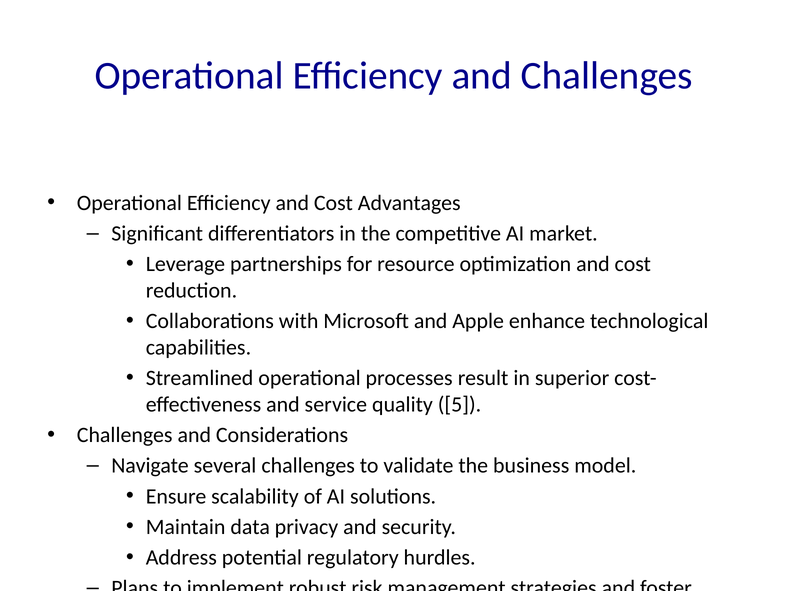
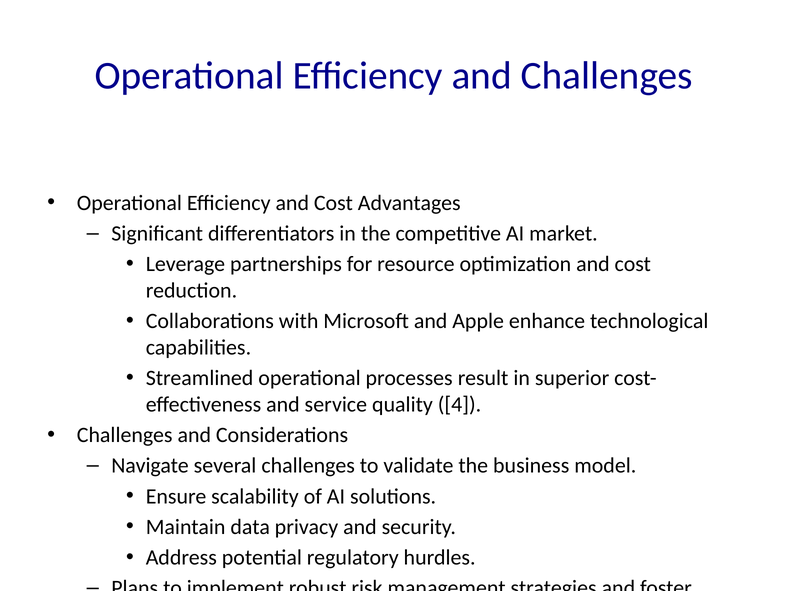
5: 5 -> 4
